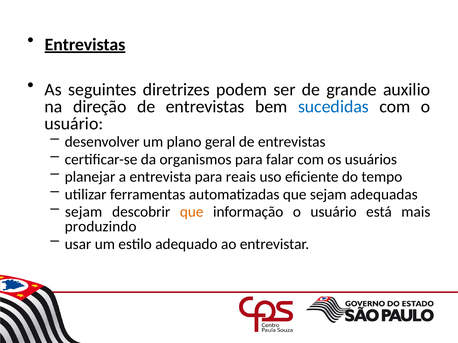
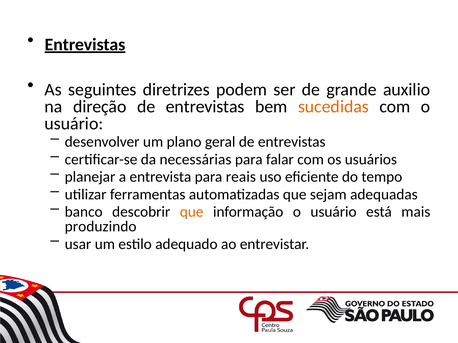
sucedidas colour: blue -> orange
organismos: organismos -> necessárias
sejam at (84, 212): sejam -> banco
